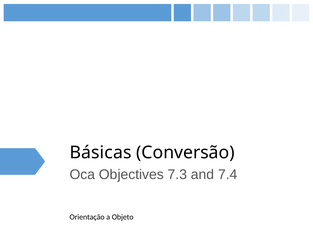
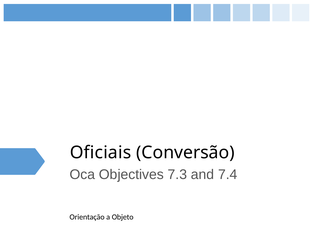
Básicas: Básicas -> Oficiais
